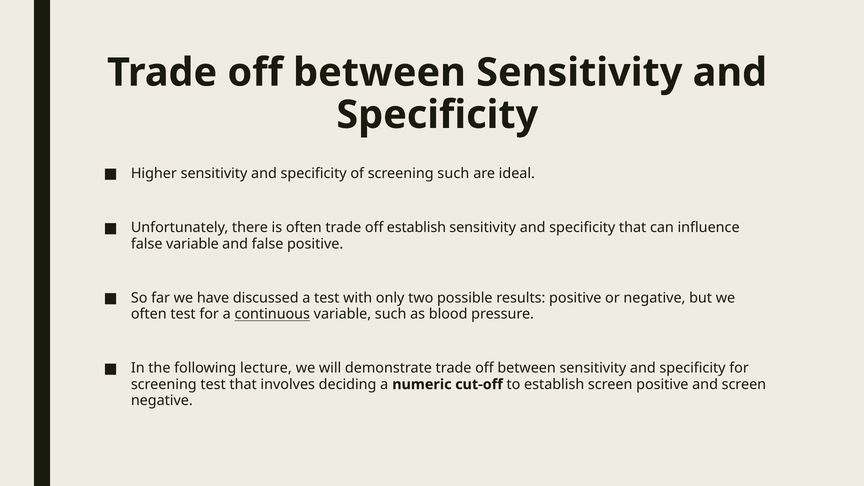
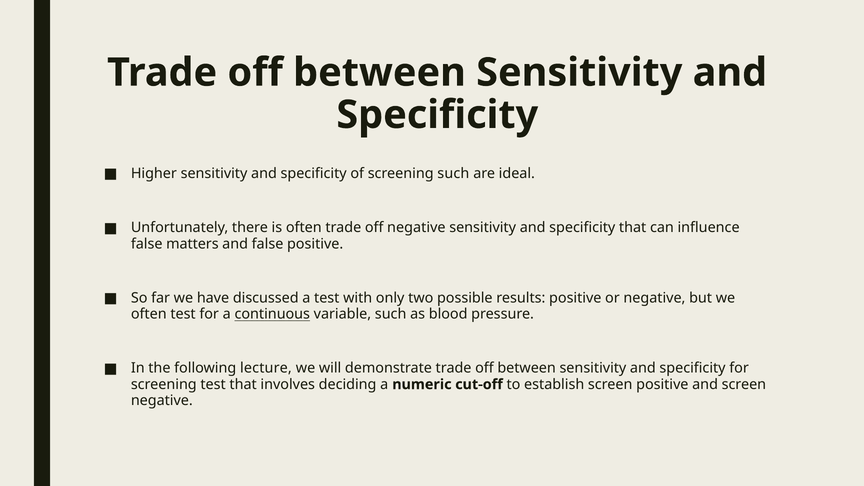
off establish: establish -> negative
false variable: variable -> matters
